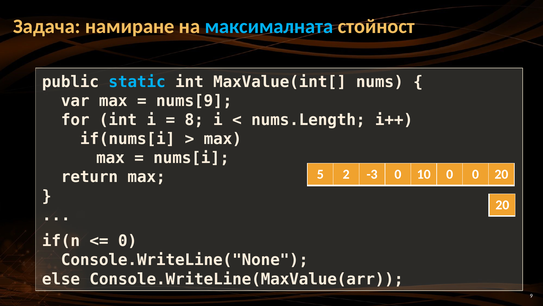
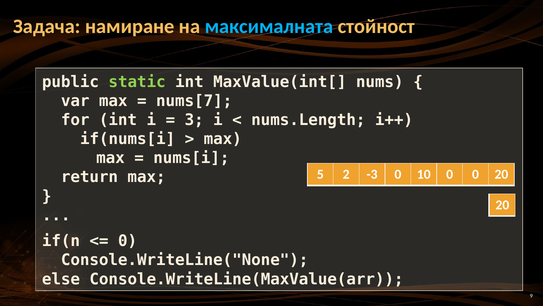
static colour: light blue -> light green
nums[9: nums[9 -> nums[7
8: 8 -> 3
